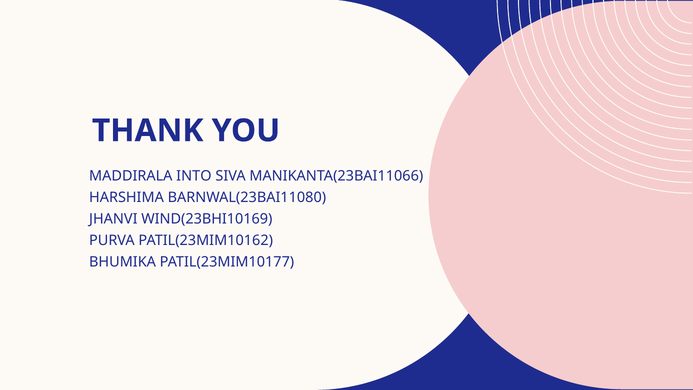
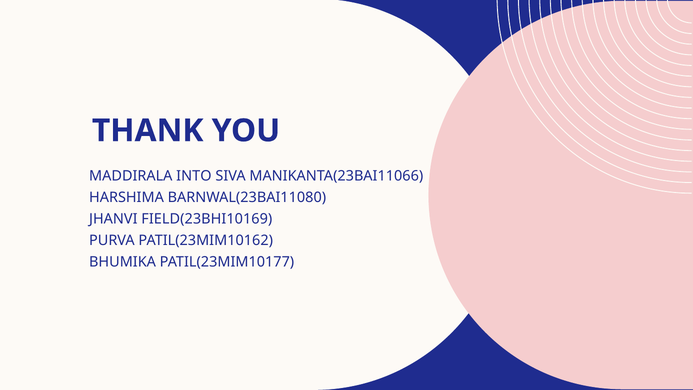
WIND(23BHI10169: WIND(23BHI10169 -> FIELD(23BHI10169
